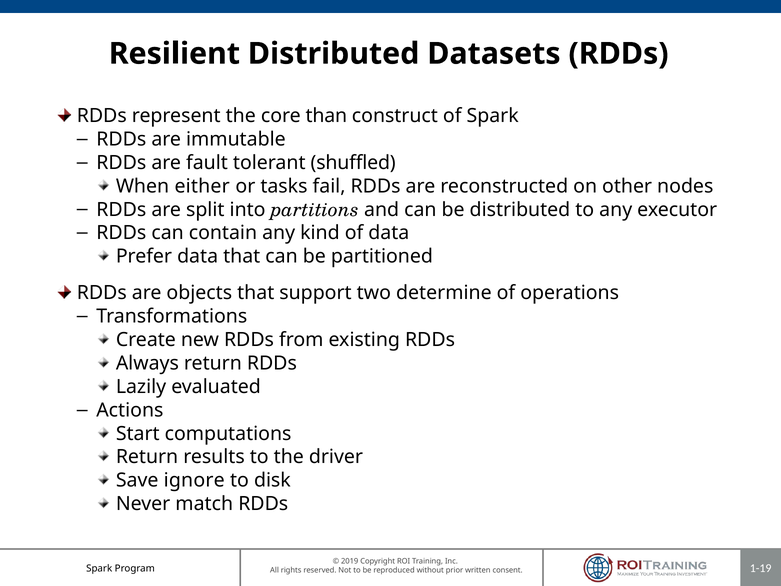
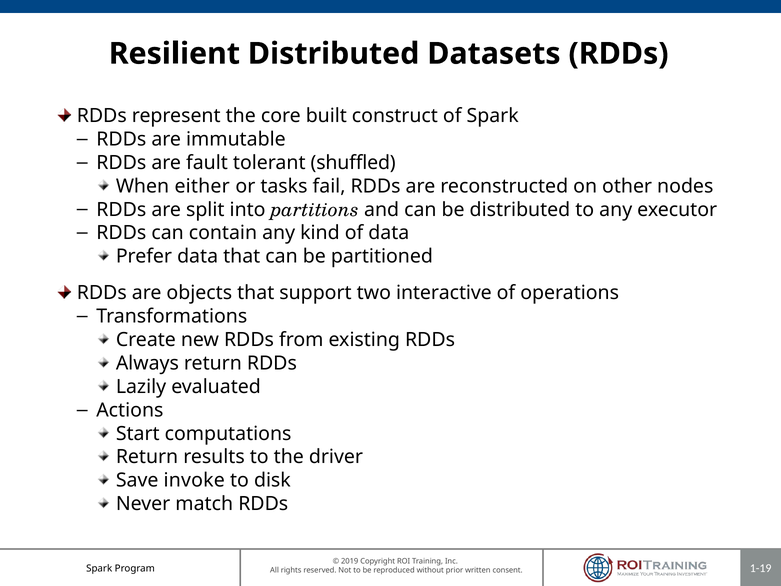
than: than -> built
determine: determine -> interactive
ignore: ignore -> invoke
